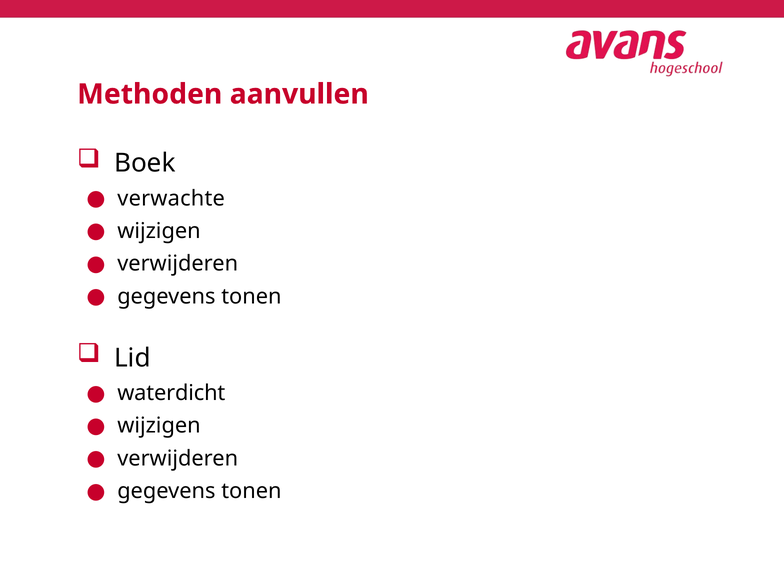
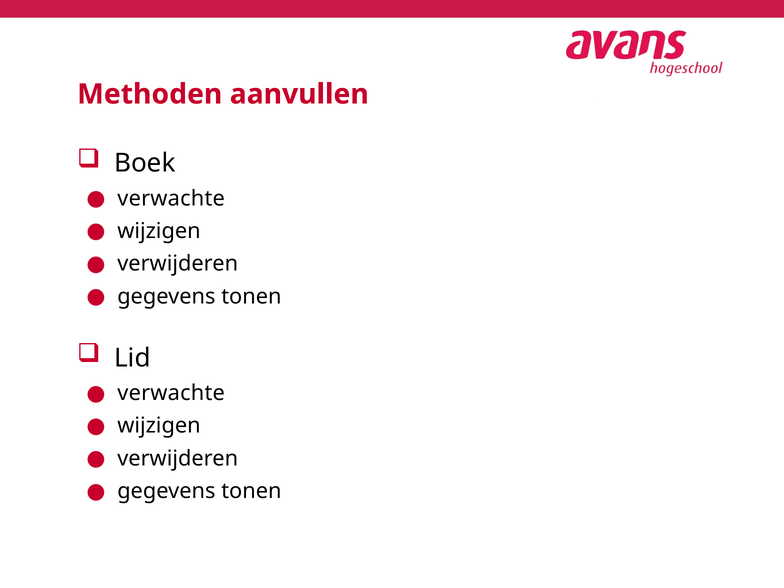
waterdicht at (171, 393): waterdicht -> verwachte
